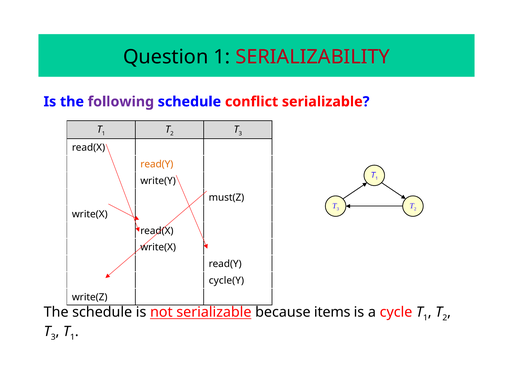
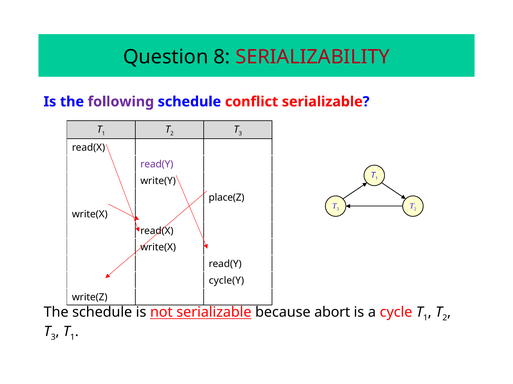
Question 1: 1 -> 8
read(Y at (157, 164) colour: orange -> purple
must(Z: must(Z -> place(Z
items: items -> abort
